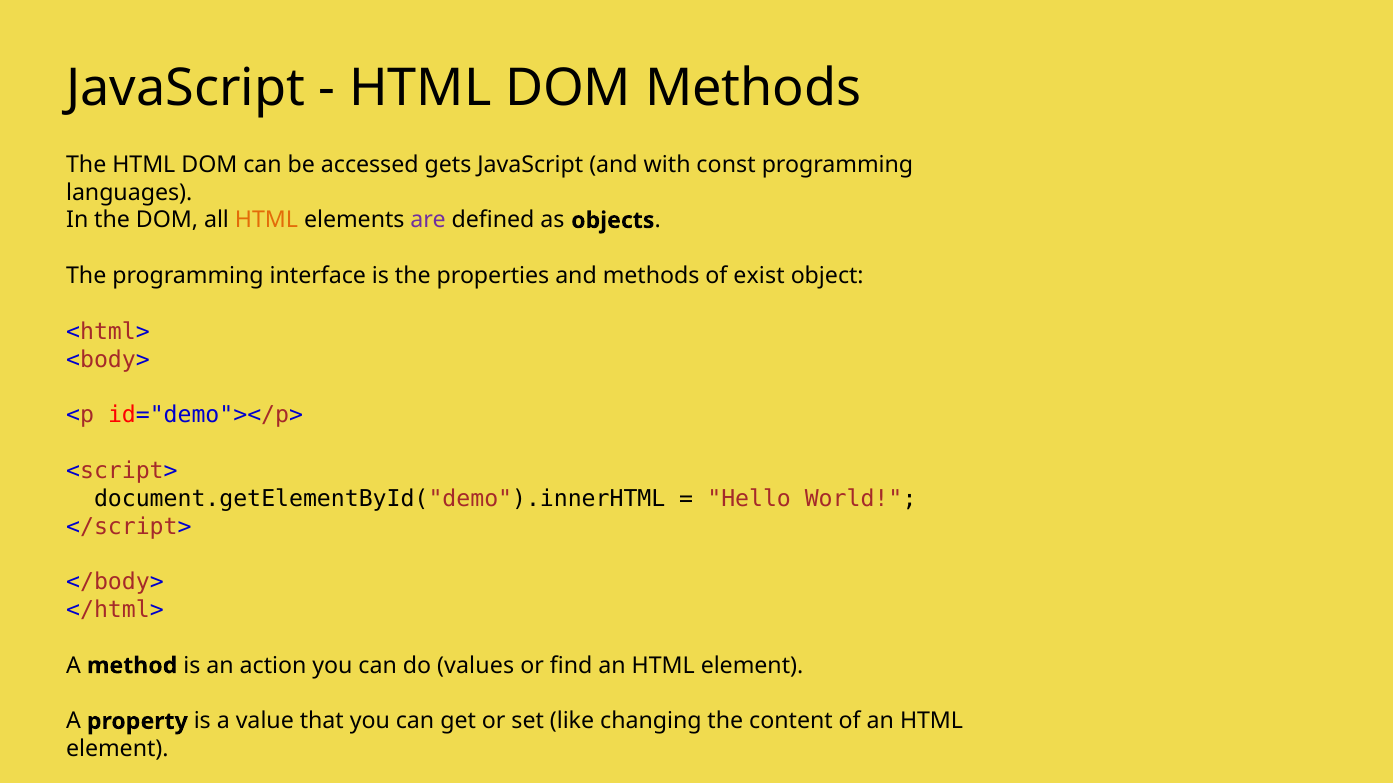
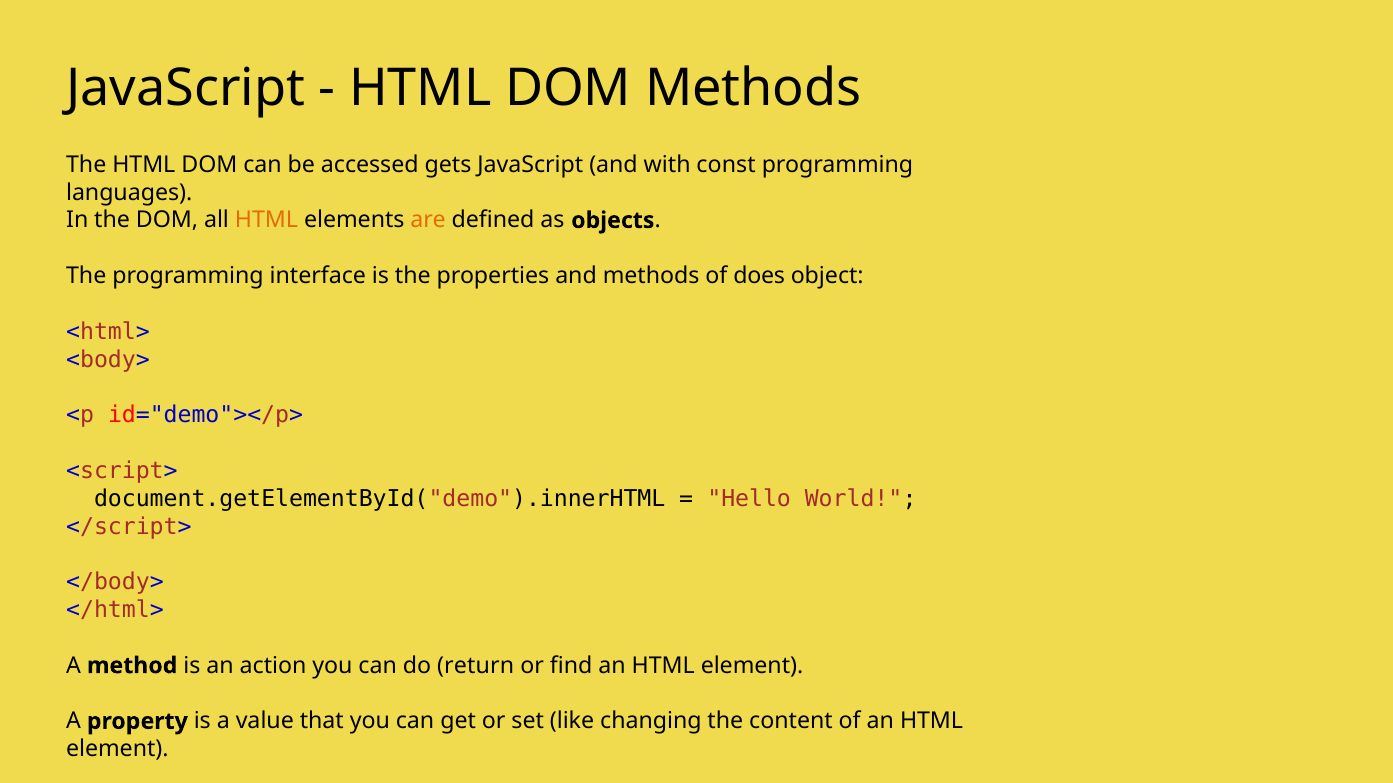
are colour: purple -> orange
exist: exist -> does
values: values -> return
